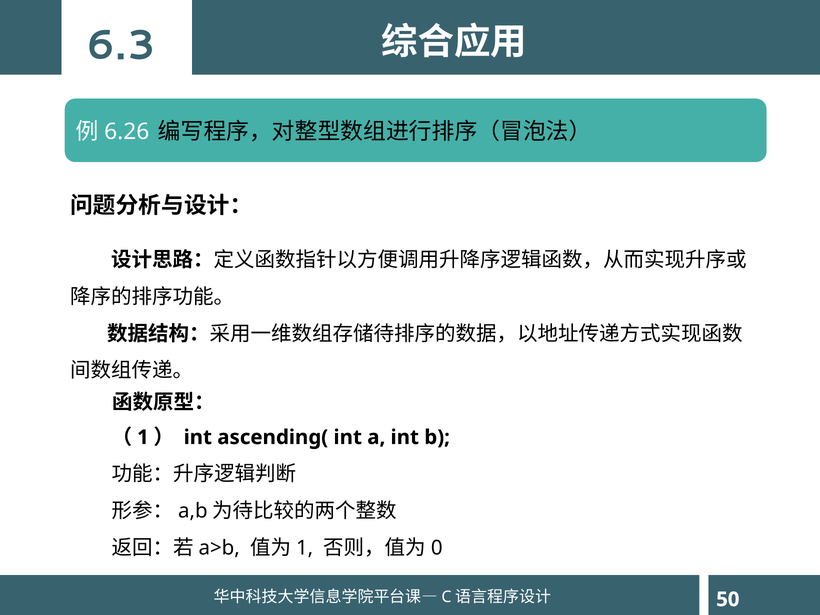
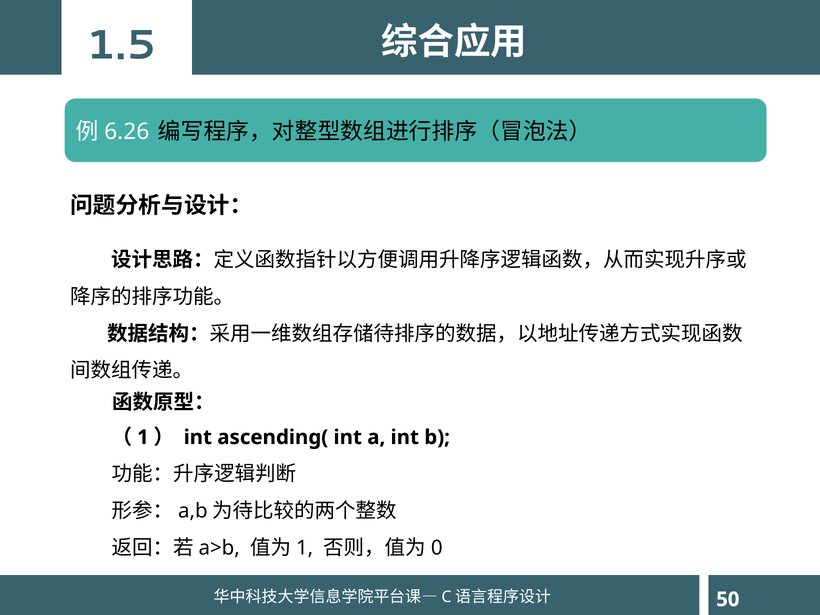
6.3: 6.3 -> 1.5
